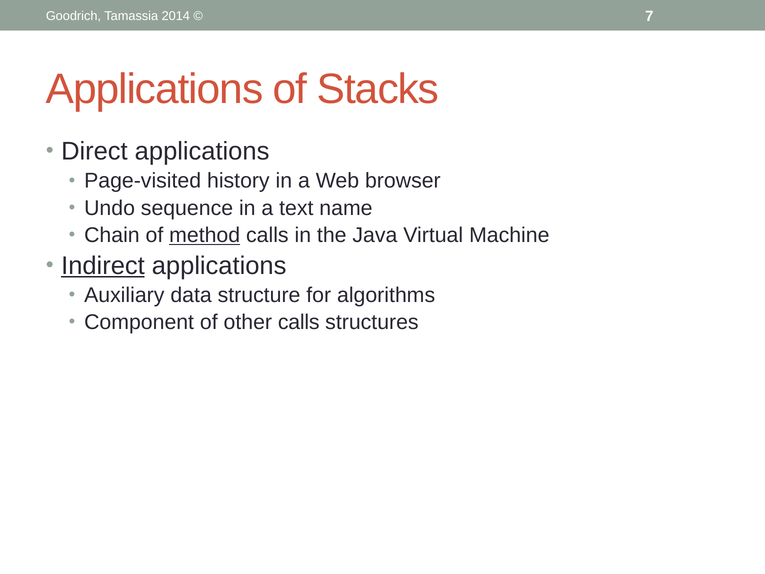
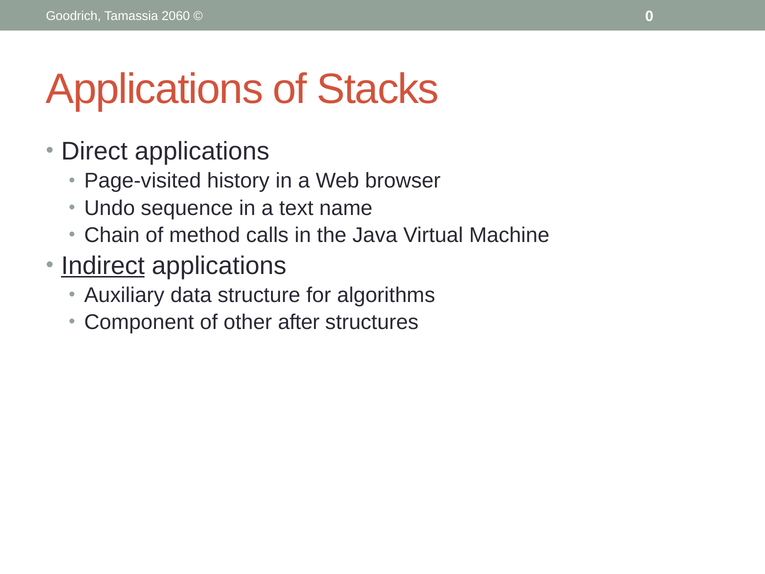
2014: 2014 -> 2060
7: 7 -> 0
method underline: present -> none
other calls: calls -> after
